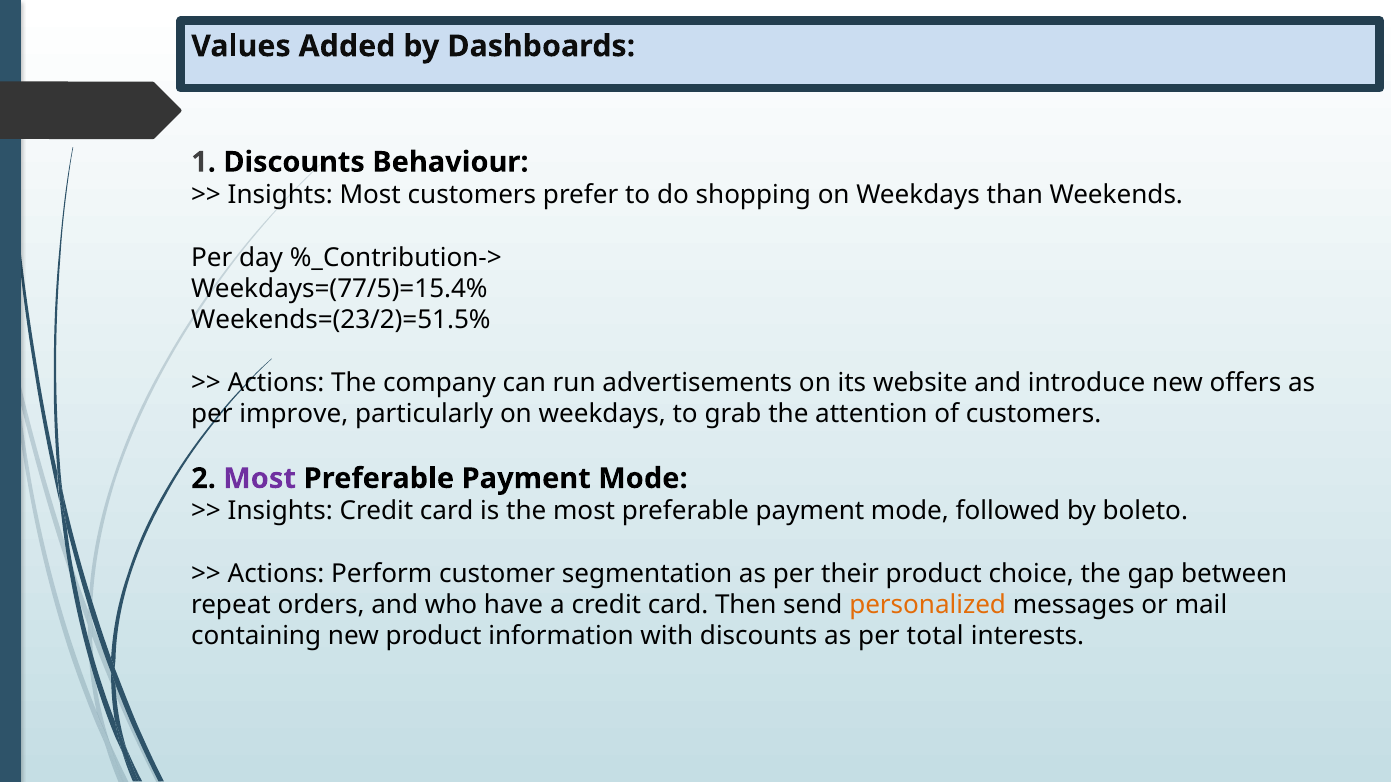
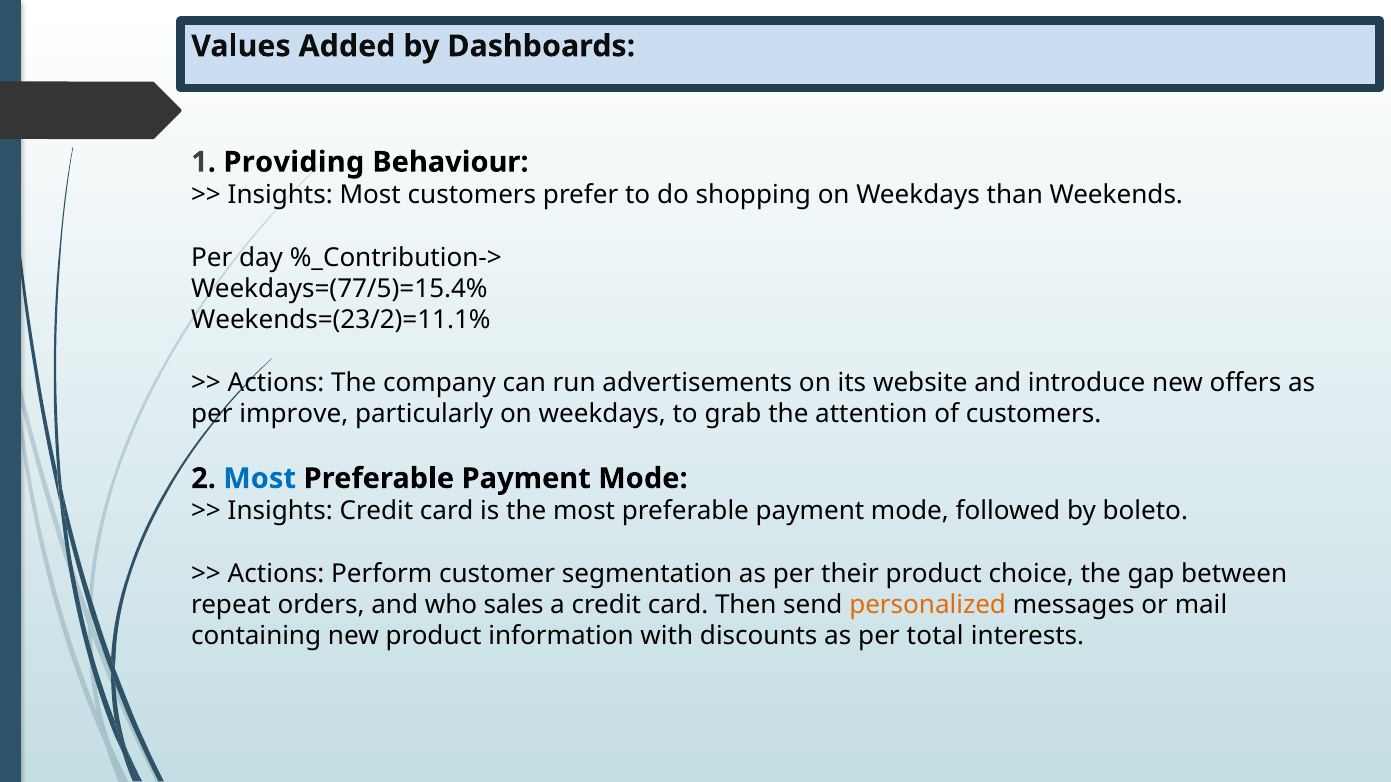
1 Discounts: Discounts -> Providing
Weekends=(23/2)=51.5%: Weekends=(23/2)=51.5% -> Weekends=(23/2)=11.1%
Most at (260, 479) colour: purple -> blue
have: have -> sales
